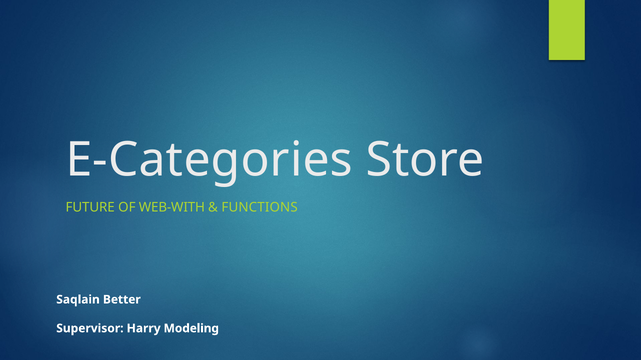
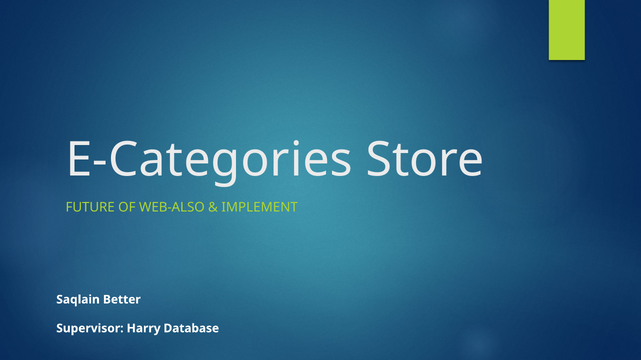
WEB-WITH: WEB-WITH -> WEB-ALSO
FUNCTIONS: FUNCTIONS -> IMPLEMENT
Modeling: Modeling -> Database
